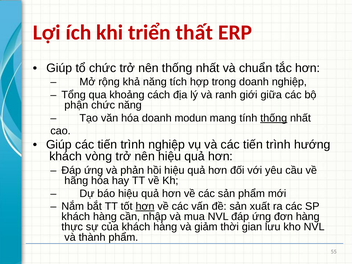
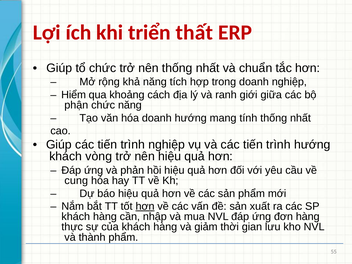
Tổng: Tổng -> Hiểm
doanh modun: modun -> hướng
thống at (274, 118) underline: present -> none
hãng: hãng -> cung
